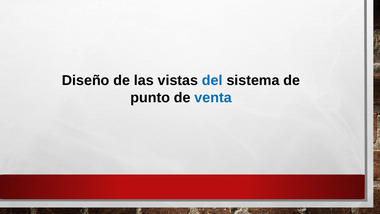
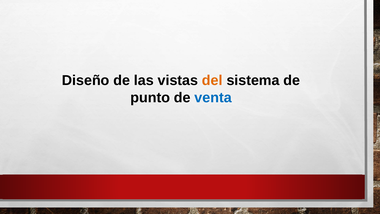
del colour: blue -> orange
